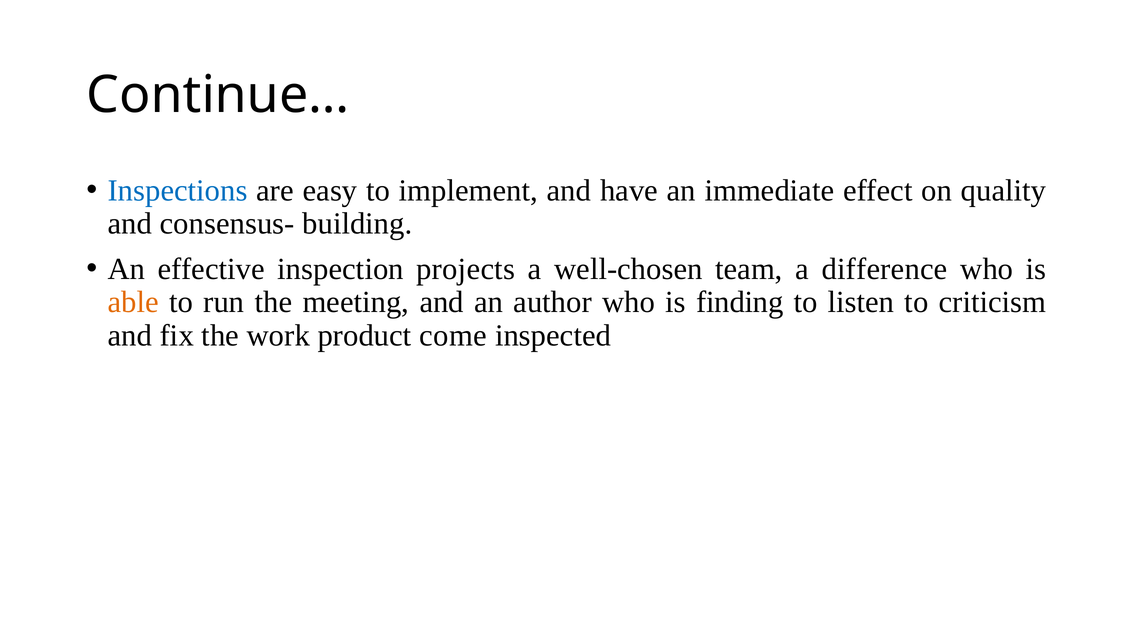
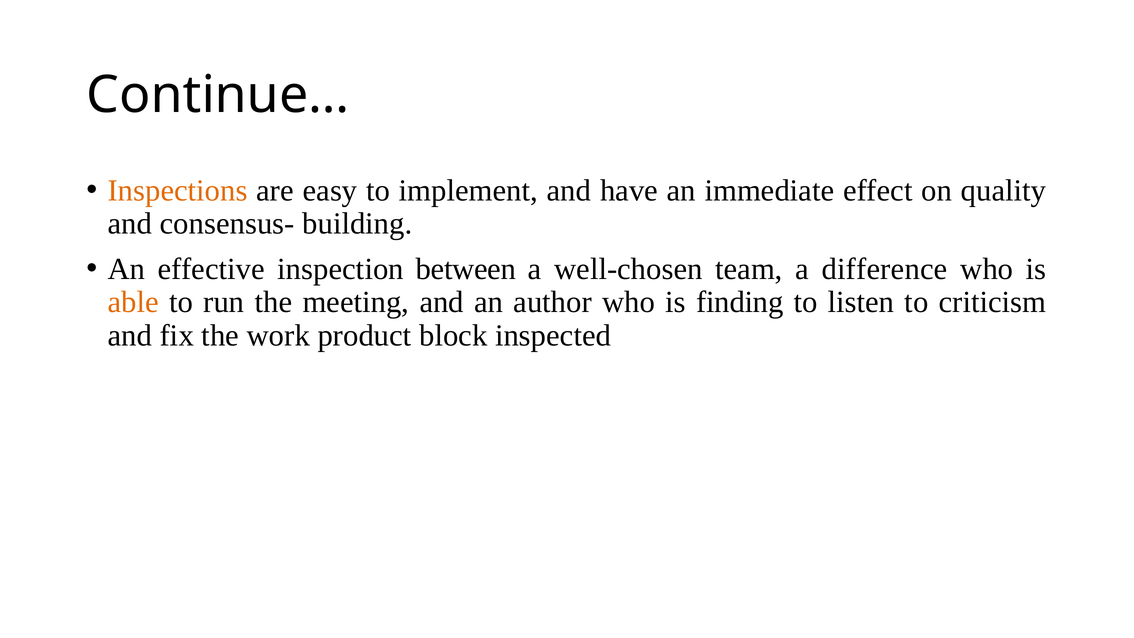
Inspections colour: blue -> orange
projects: projects -> between
come: come -> block
